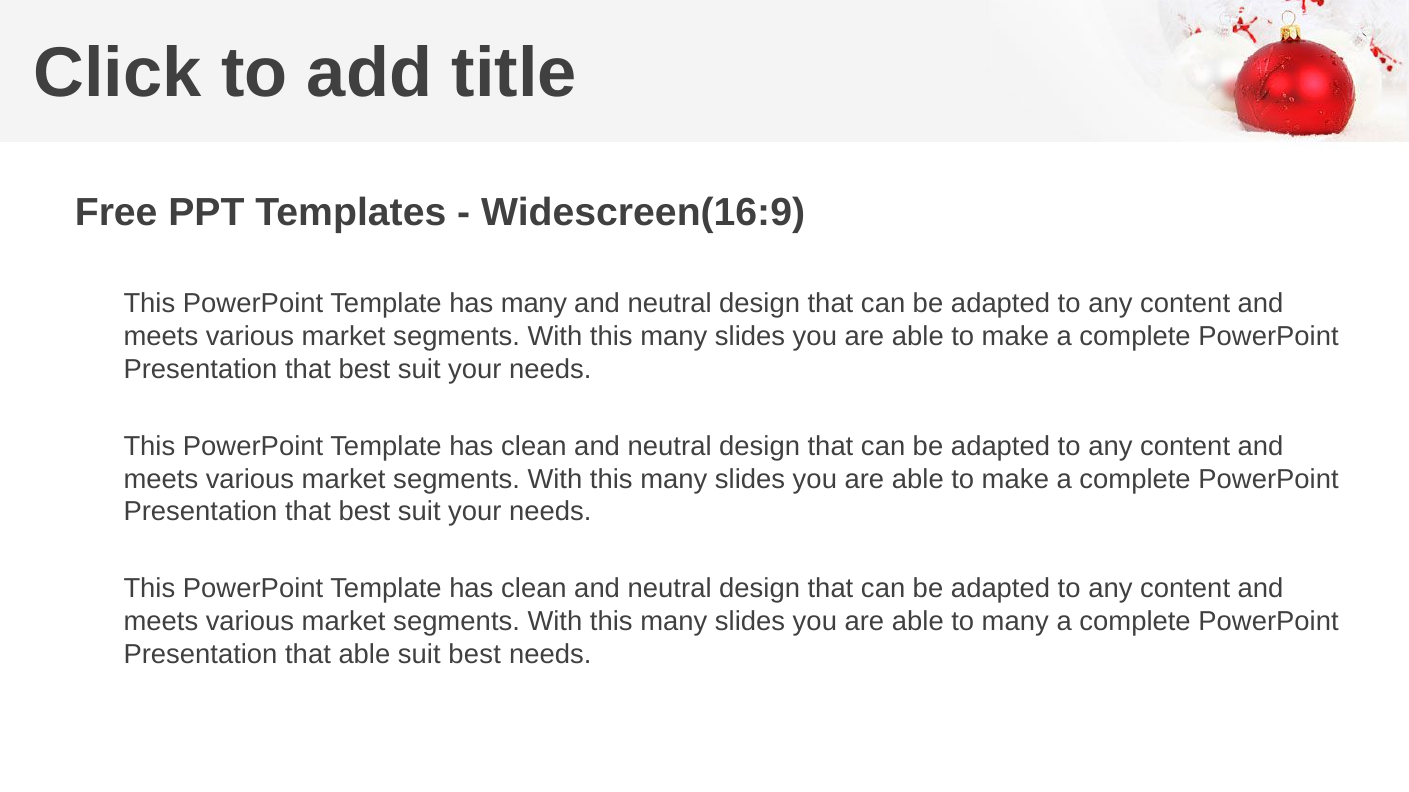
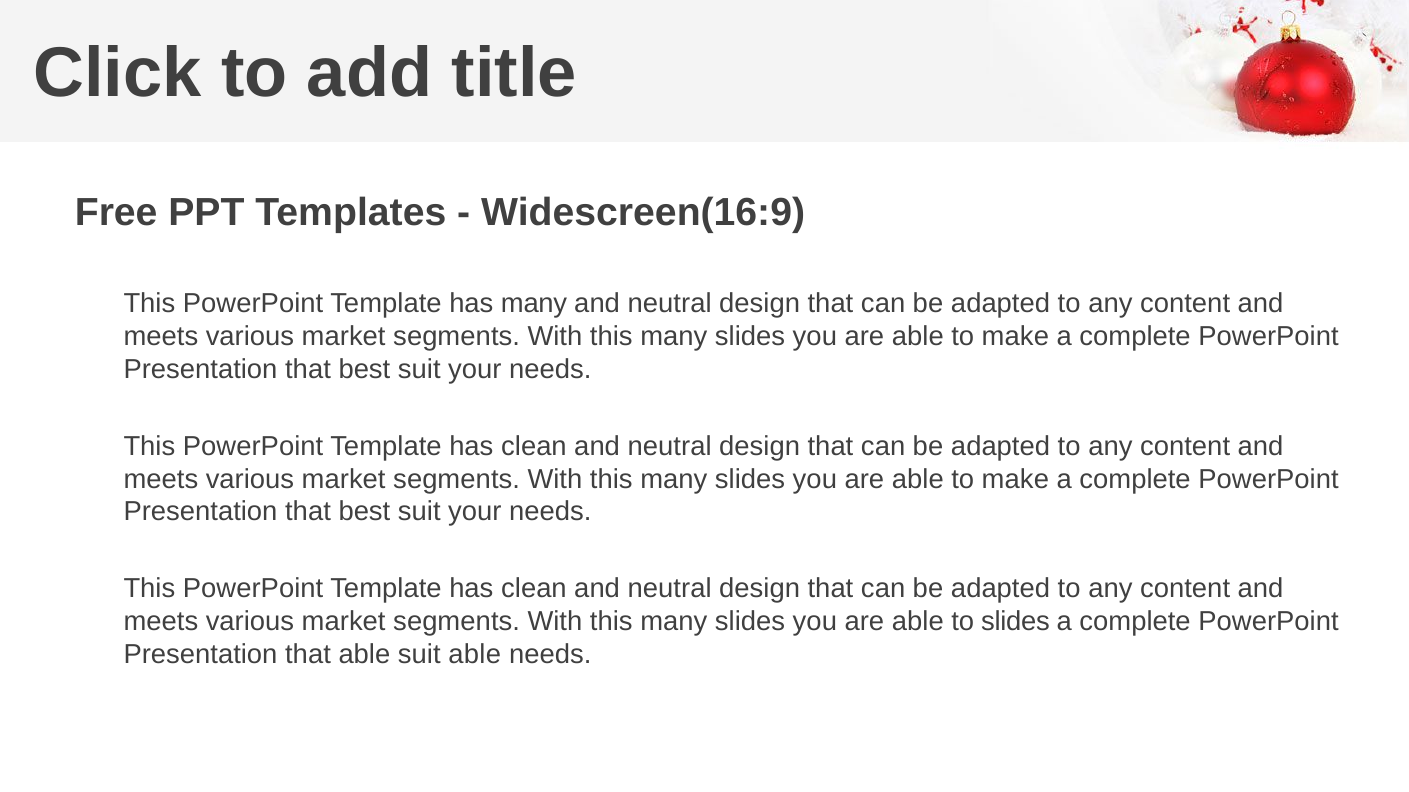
to many: many -> slides
suit best: best -> able
